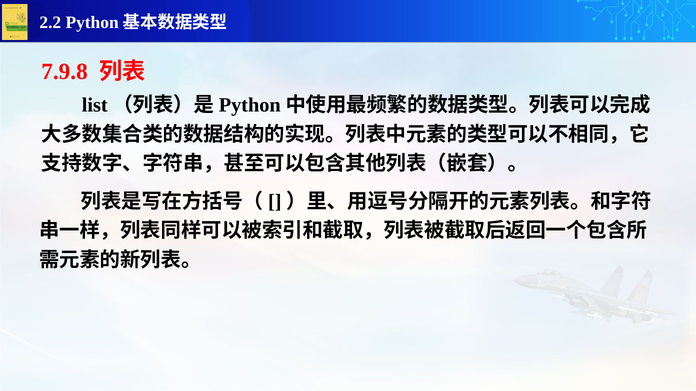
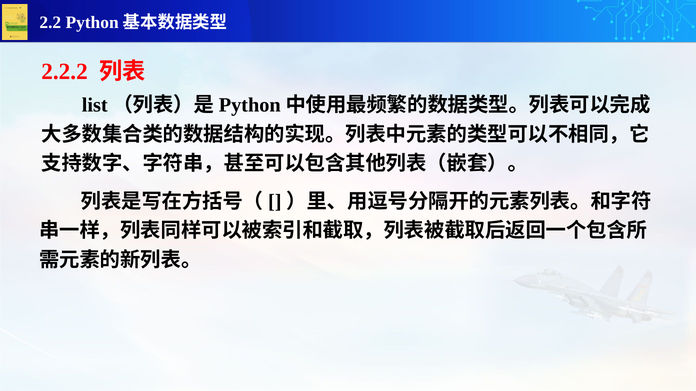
7.9.8: 7.9.8 -> 2.2.2
